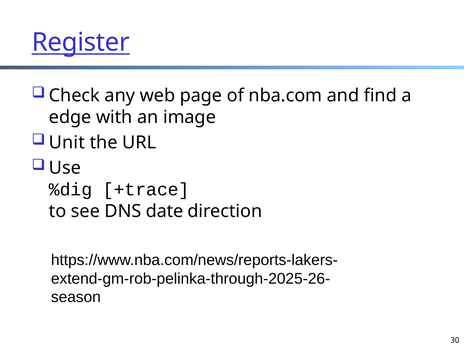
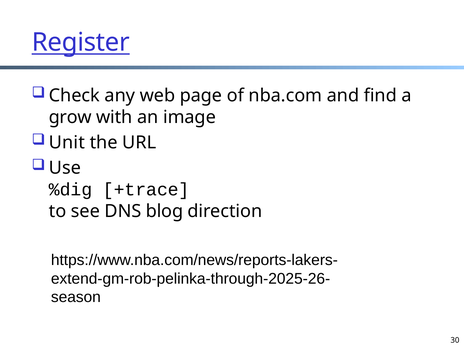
edge: edge -> grow
date: date -> blog
